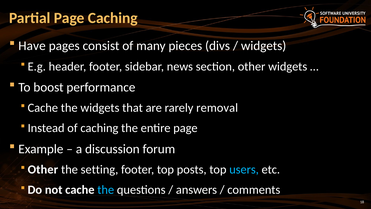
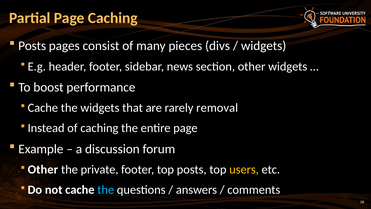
Have at (32, 46): Have -> Posts
setting: setting -> private
users colour: light blue -> yellow
